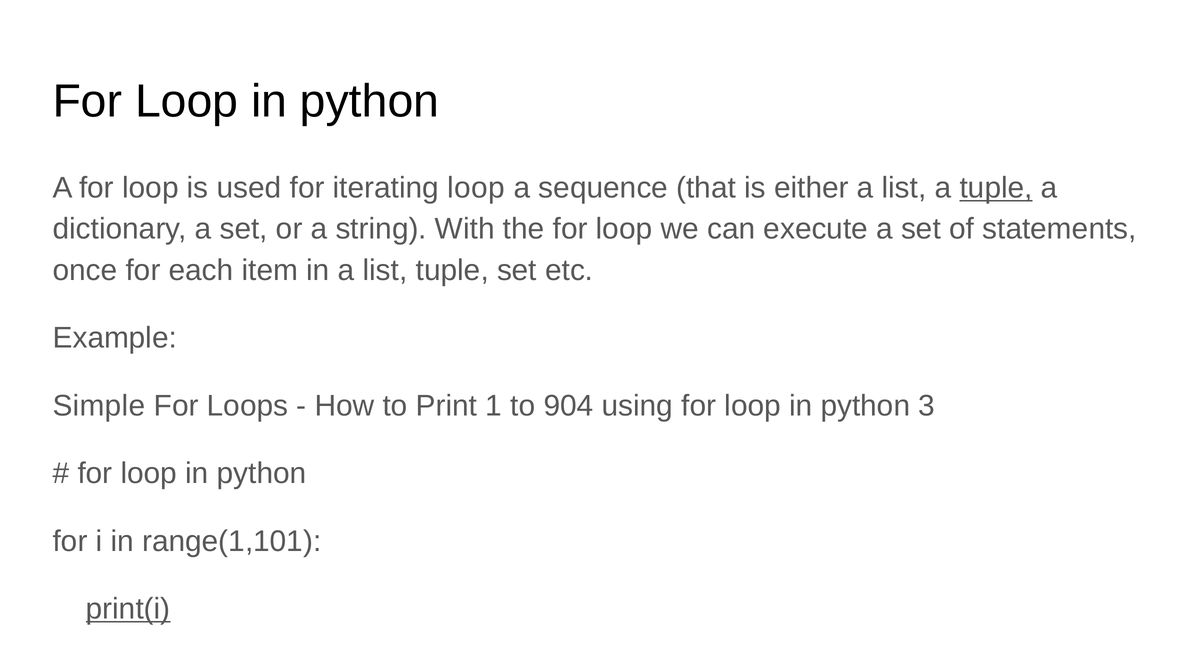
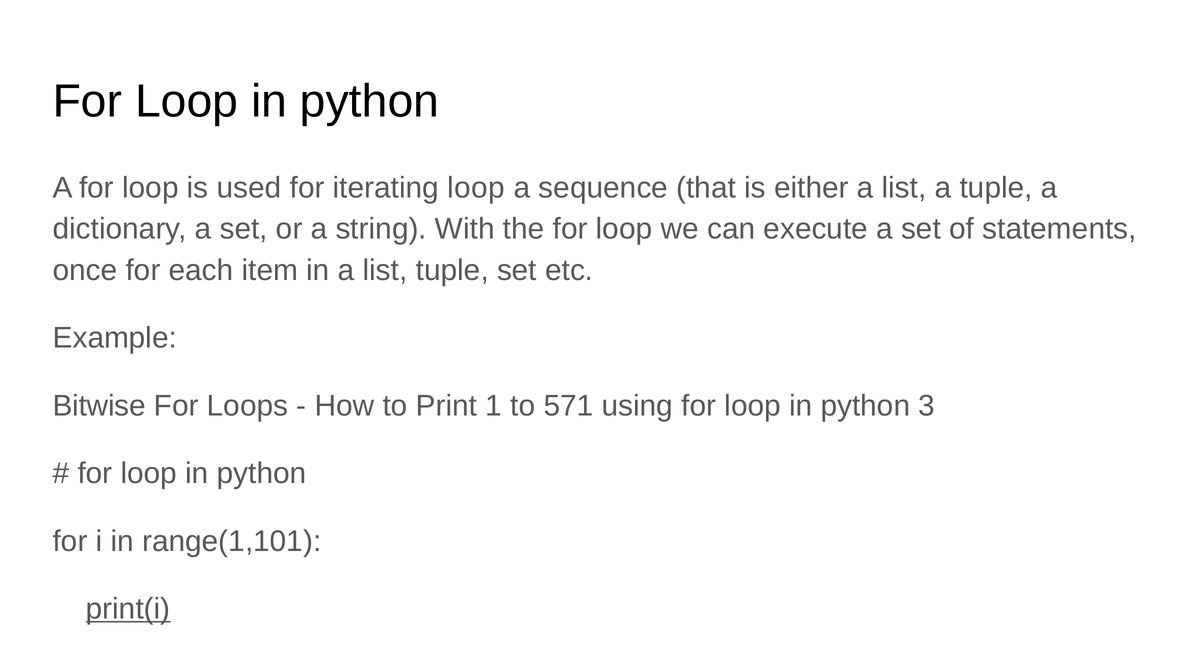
tuple at (996, 188) underline: present -> none
Simple: Simple -> Bitwise
904: 904 -> 571
